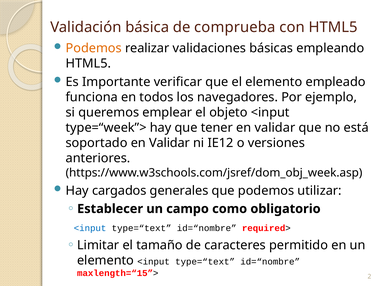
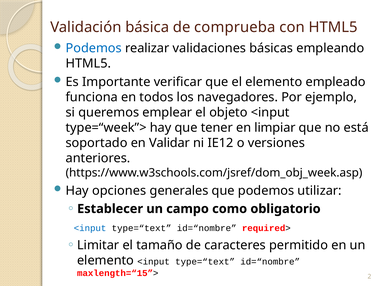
Podemos at (94, 48) colour: orange -> blue
tener en validar: validar -> limpiar
cargados: cargados -> opciones
